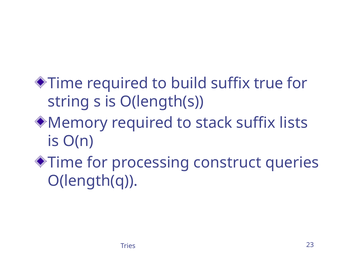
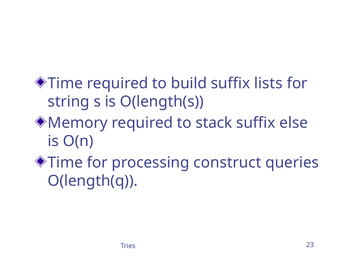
true: true -> lists
lists: lists -> else
